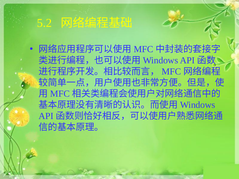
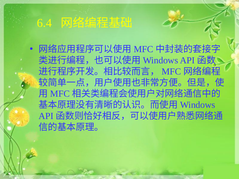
5.2: 5.2 -> 6.4
